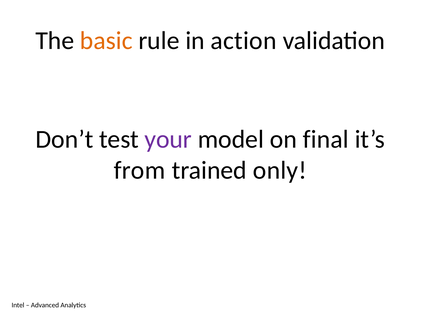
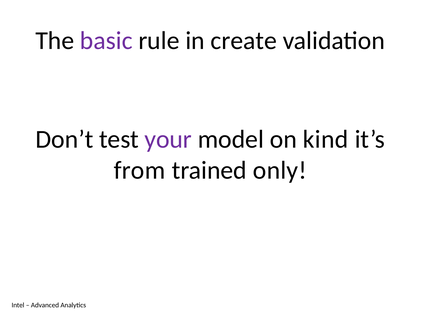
basic colour: orange -> purple
action: action -> create
final: final -> kind
